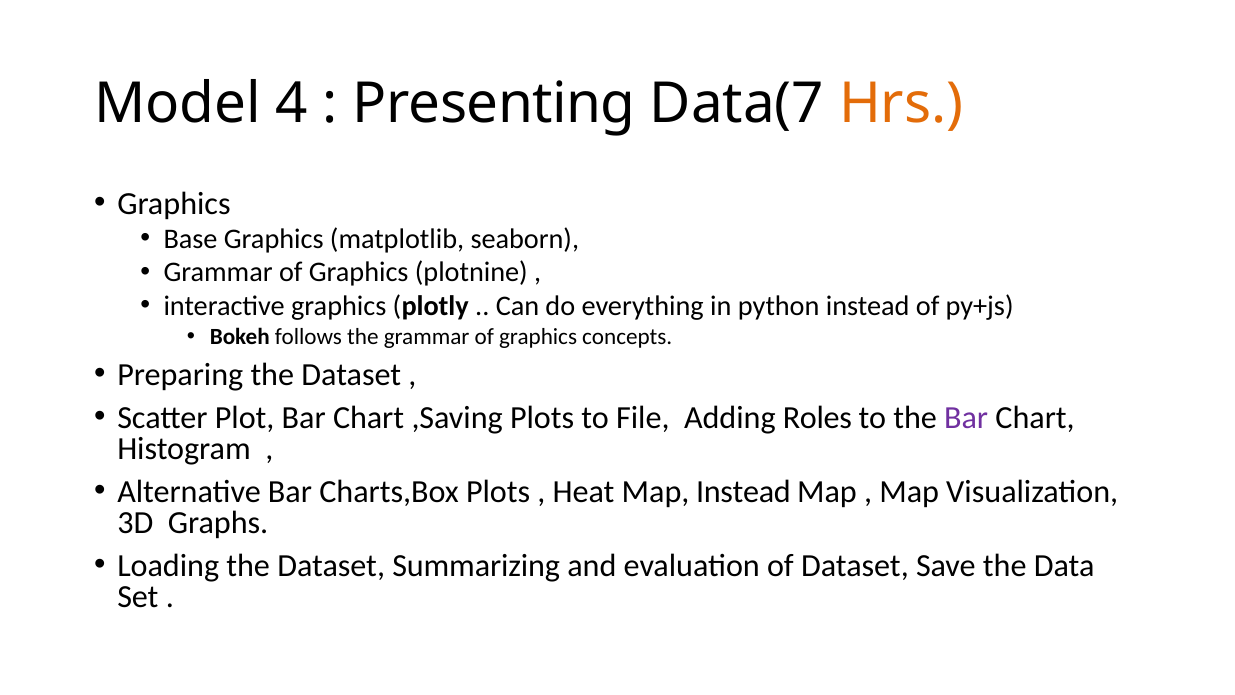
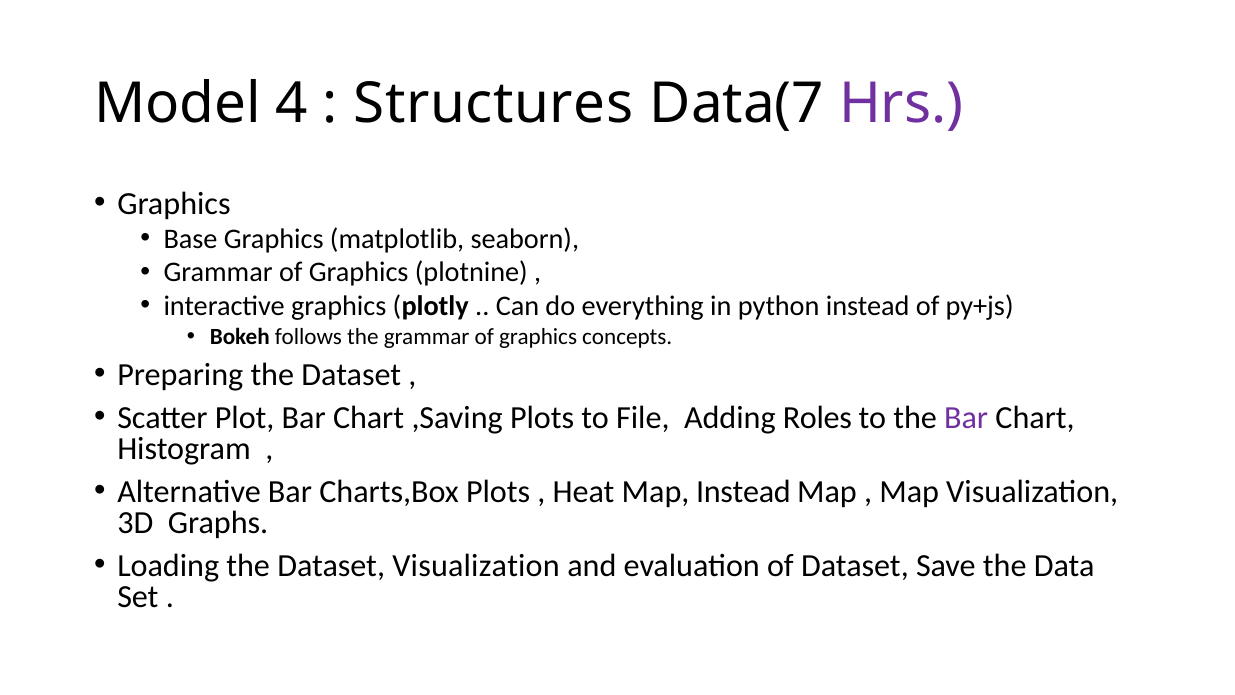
Presenting: Presenting -> Structures
Hrs colour: orange -> purple
Dataset Summarizing: Summarizing -> Visualization
